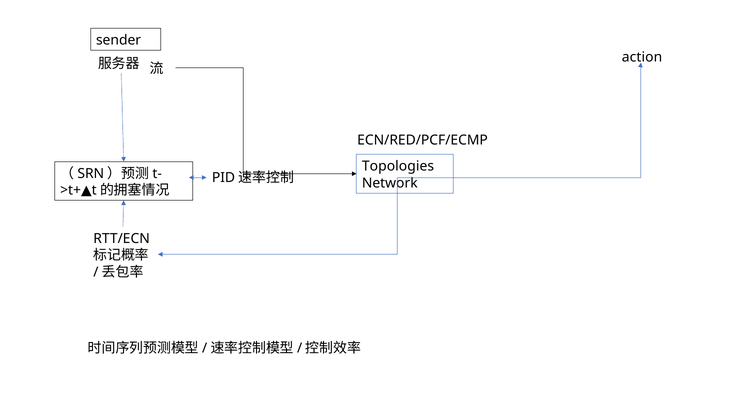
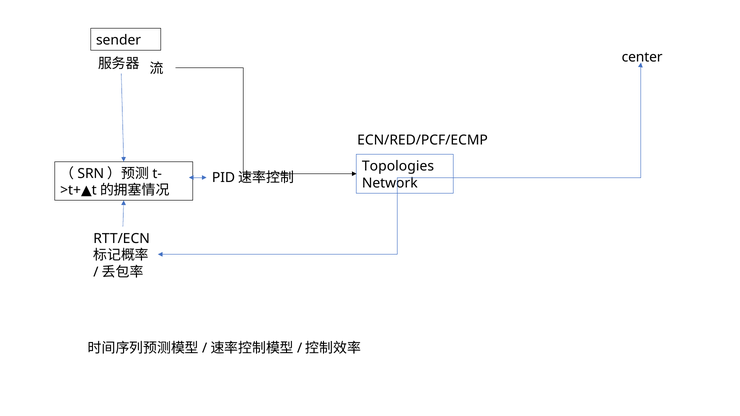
action: action -> center
